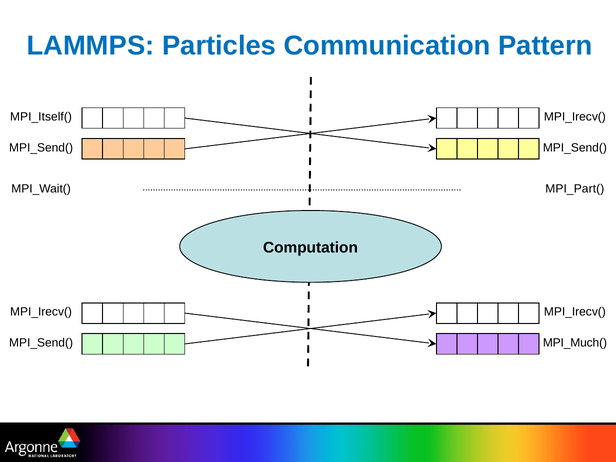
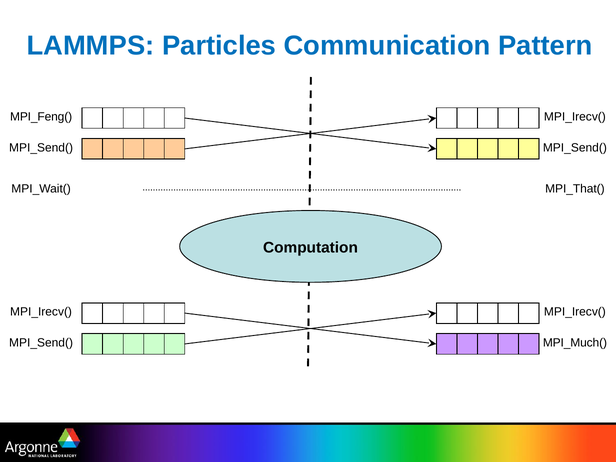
MPI_Itself(: MPI_Itself( -> MPI_Feng(
MPI_Part(: MPI_Part( -> MPI_That(
